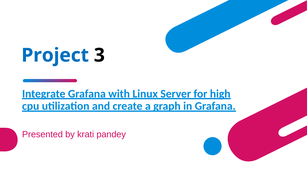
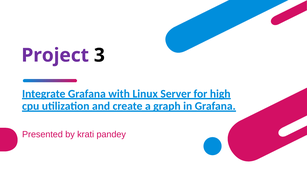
Project colour: blue -> purple
